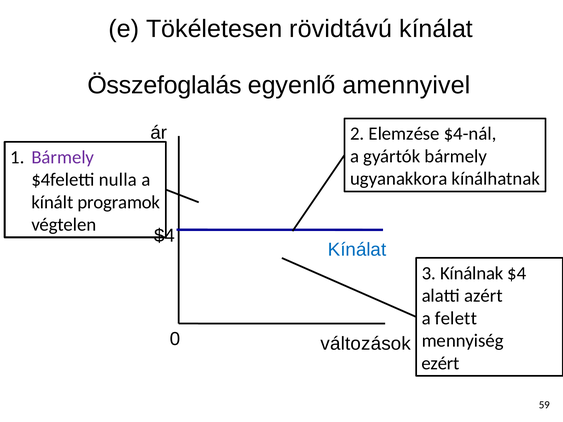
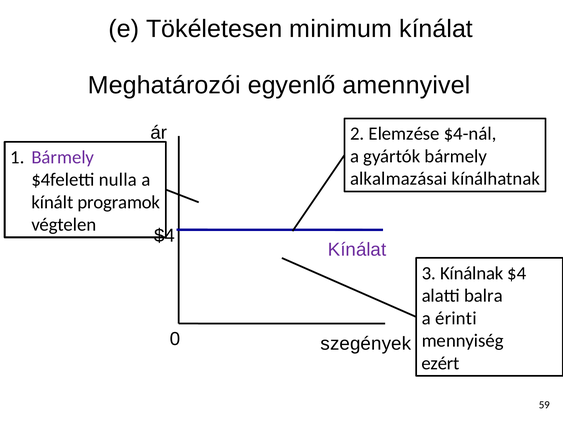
rövidtávú: rövidtávú -> minimum
Összefoglalás: Összefoglalás -> Meghatározói
ugyanakkora: ugyanakkora -> alkalmazásai
Kínálat at (357, 250) colour: blue -> purple
azért: azért -> balra
felett: felett -> érinti
változások: változások -> szegények
